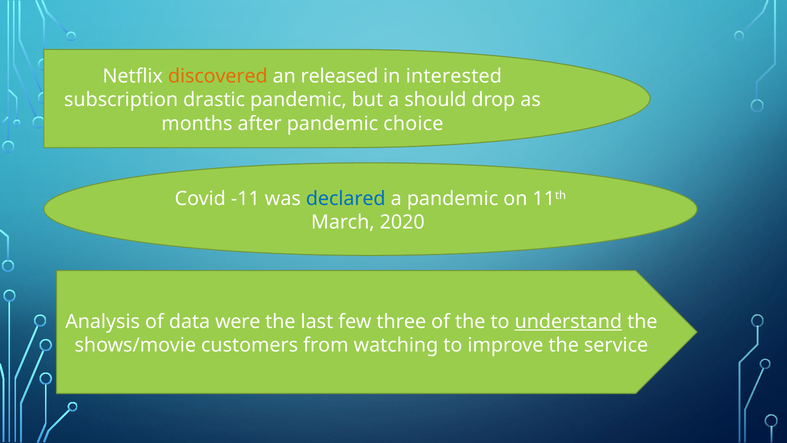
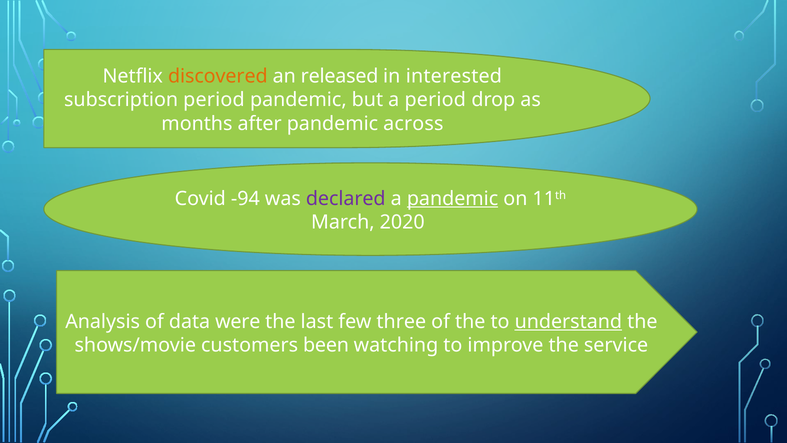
subscription drastic: drastic -> period
a should: should -> period
choice: choice -> across
-11: -11 -> -94
declared colour: blue -> purple
pandemic at (453, 199) underline: none -> present
from: from -> been
